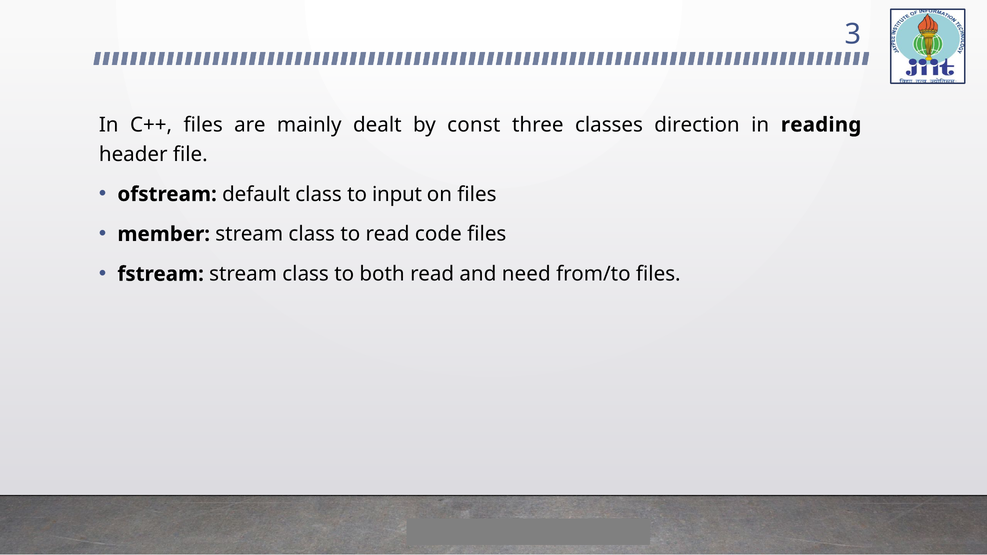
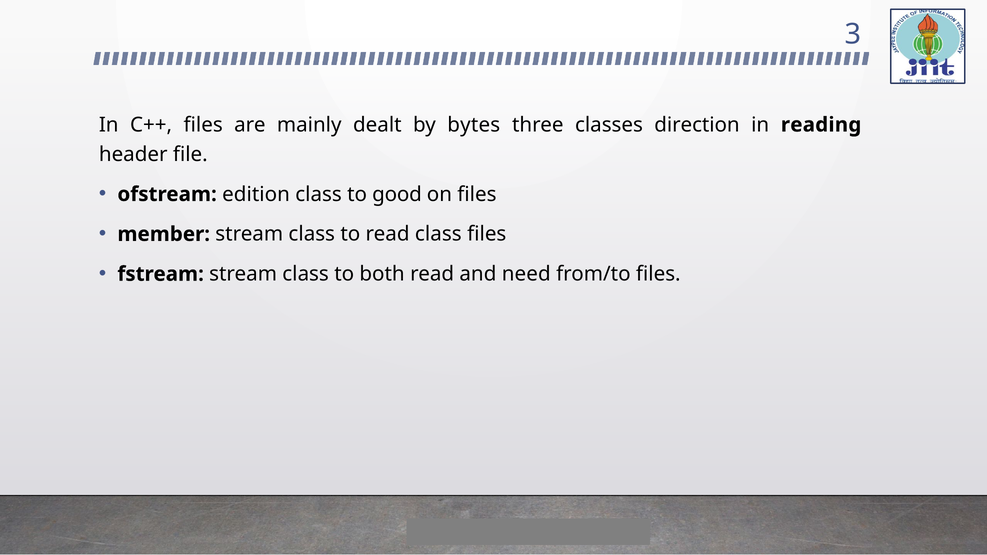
const: const -> bytes
default: default -> edition
input: input -> good
read code: code -> class
